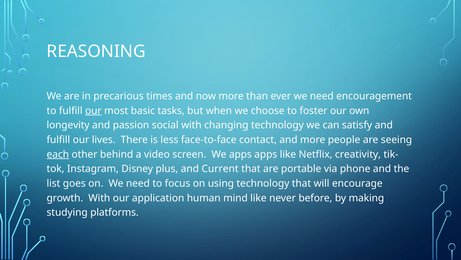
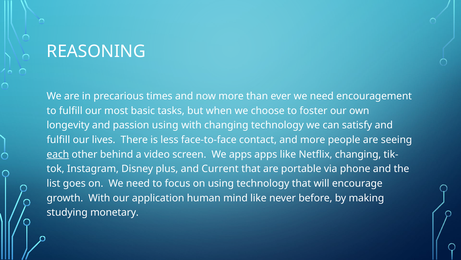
our at (93, 110) underline: present -> none
passion social: social -> using
Netflix creativity: creativity -> changing
platforms: platforms -> monetary
